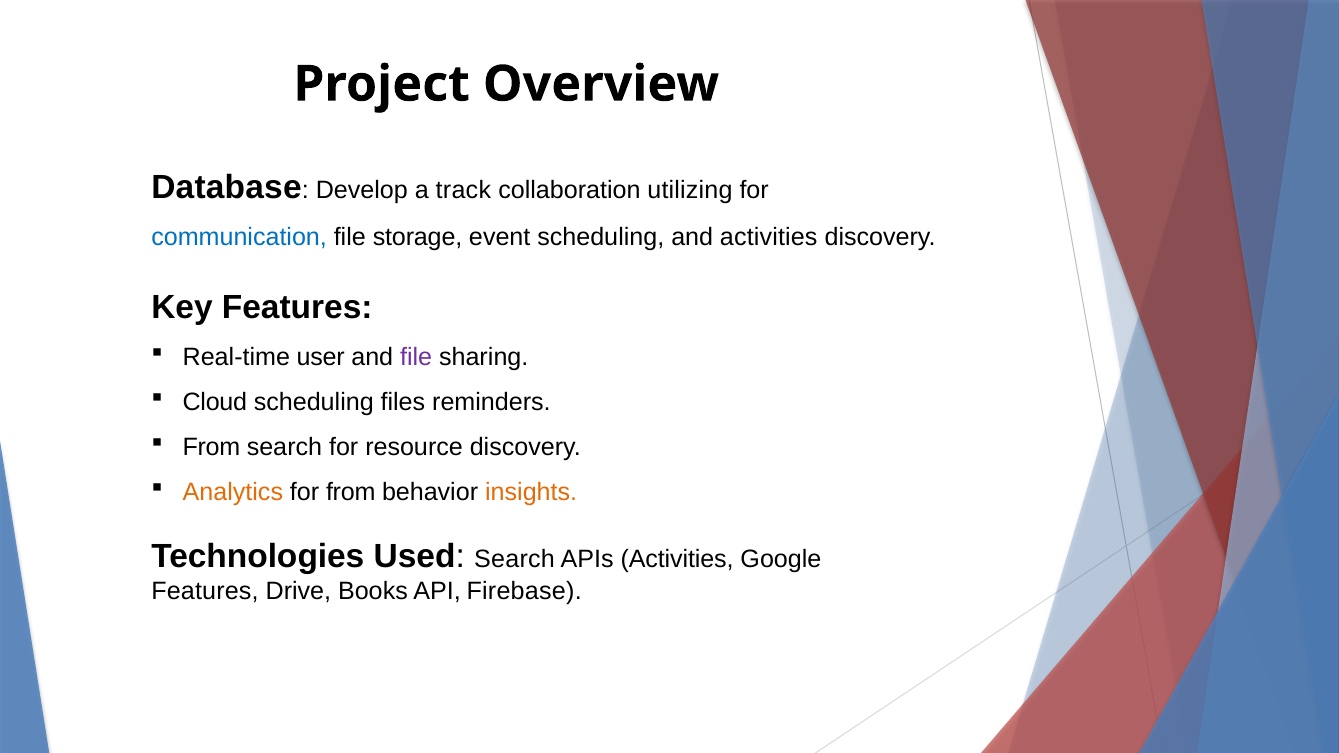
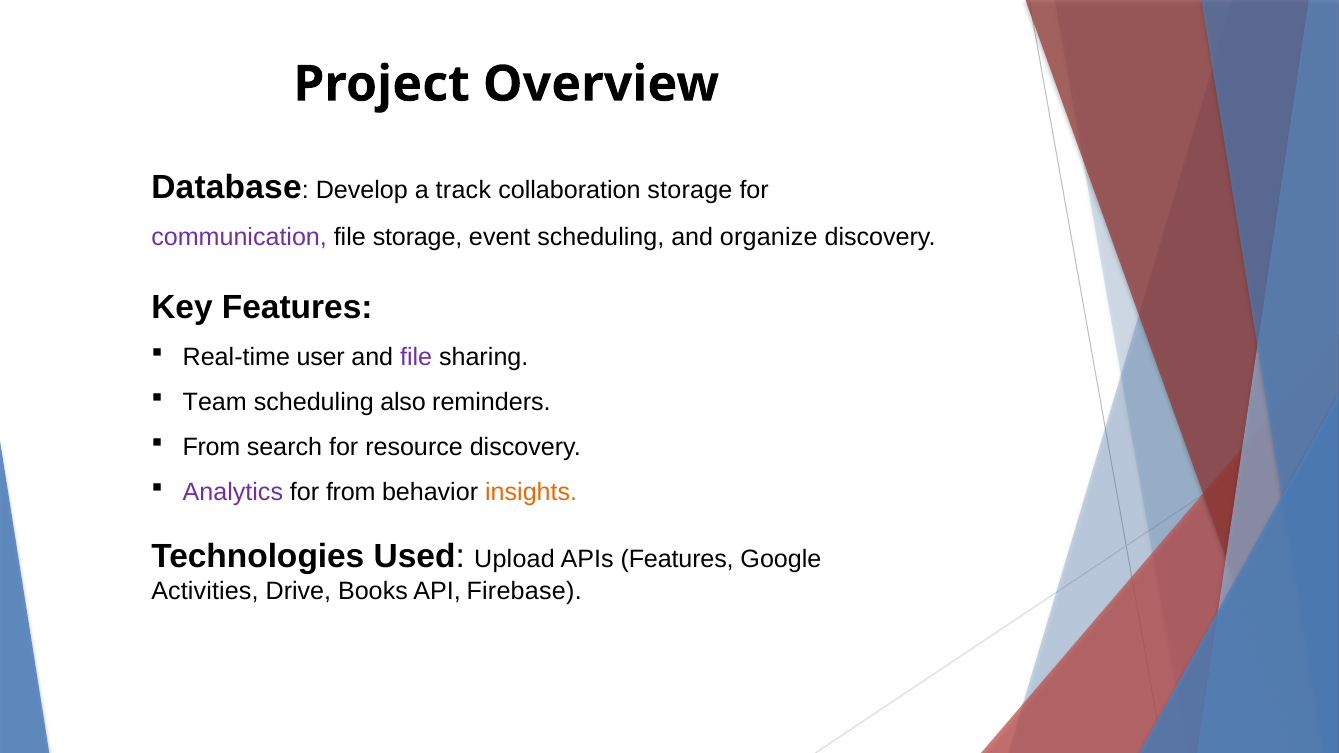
collaboration utilizing: utilizing -> storage
communication colour: blue -> purple
and activities: activities -> organize
Cloud: Cloud -> Team
files: files -> also
Analytics colour: orange -> purple
Used Search: Search -> Upload
APIs Activities: Activities -> Features
Features at (205, 591): Features -> Activities
